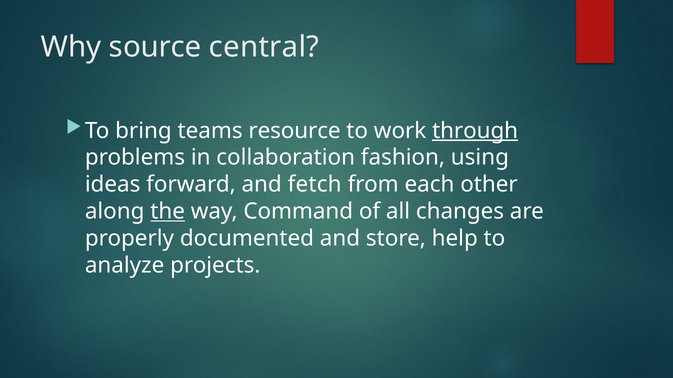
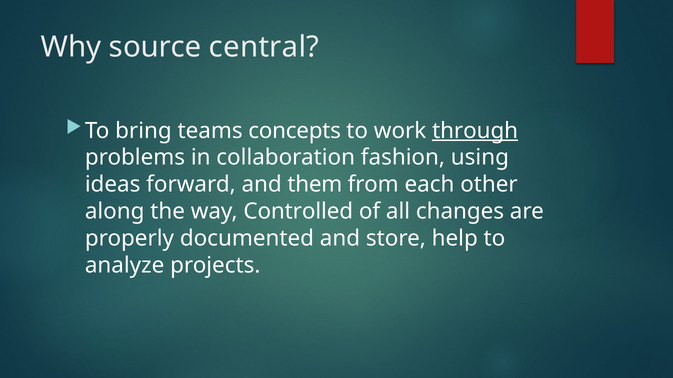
resource: resource -> concepts
fetch: fetch -> them
the underline: present -> none
Command: Command -> Controlled
